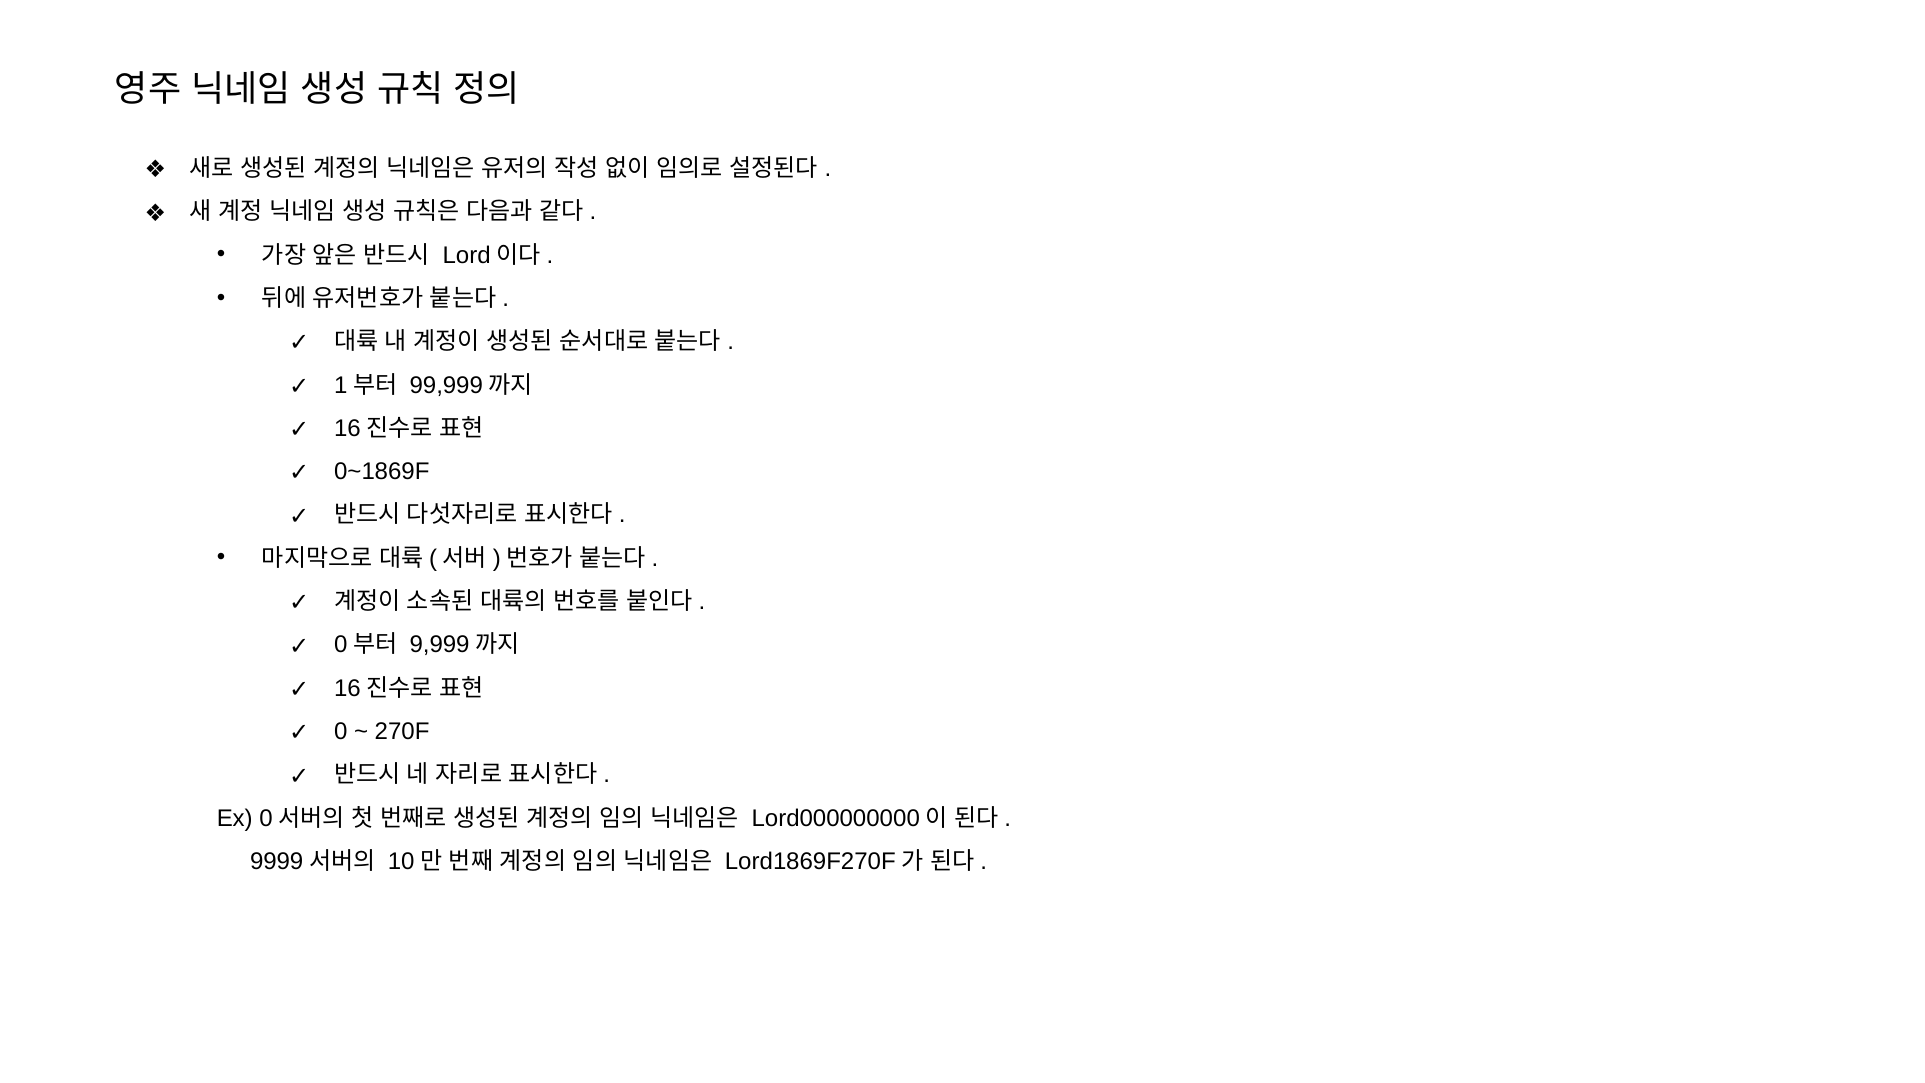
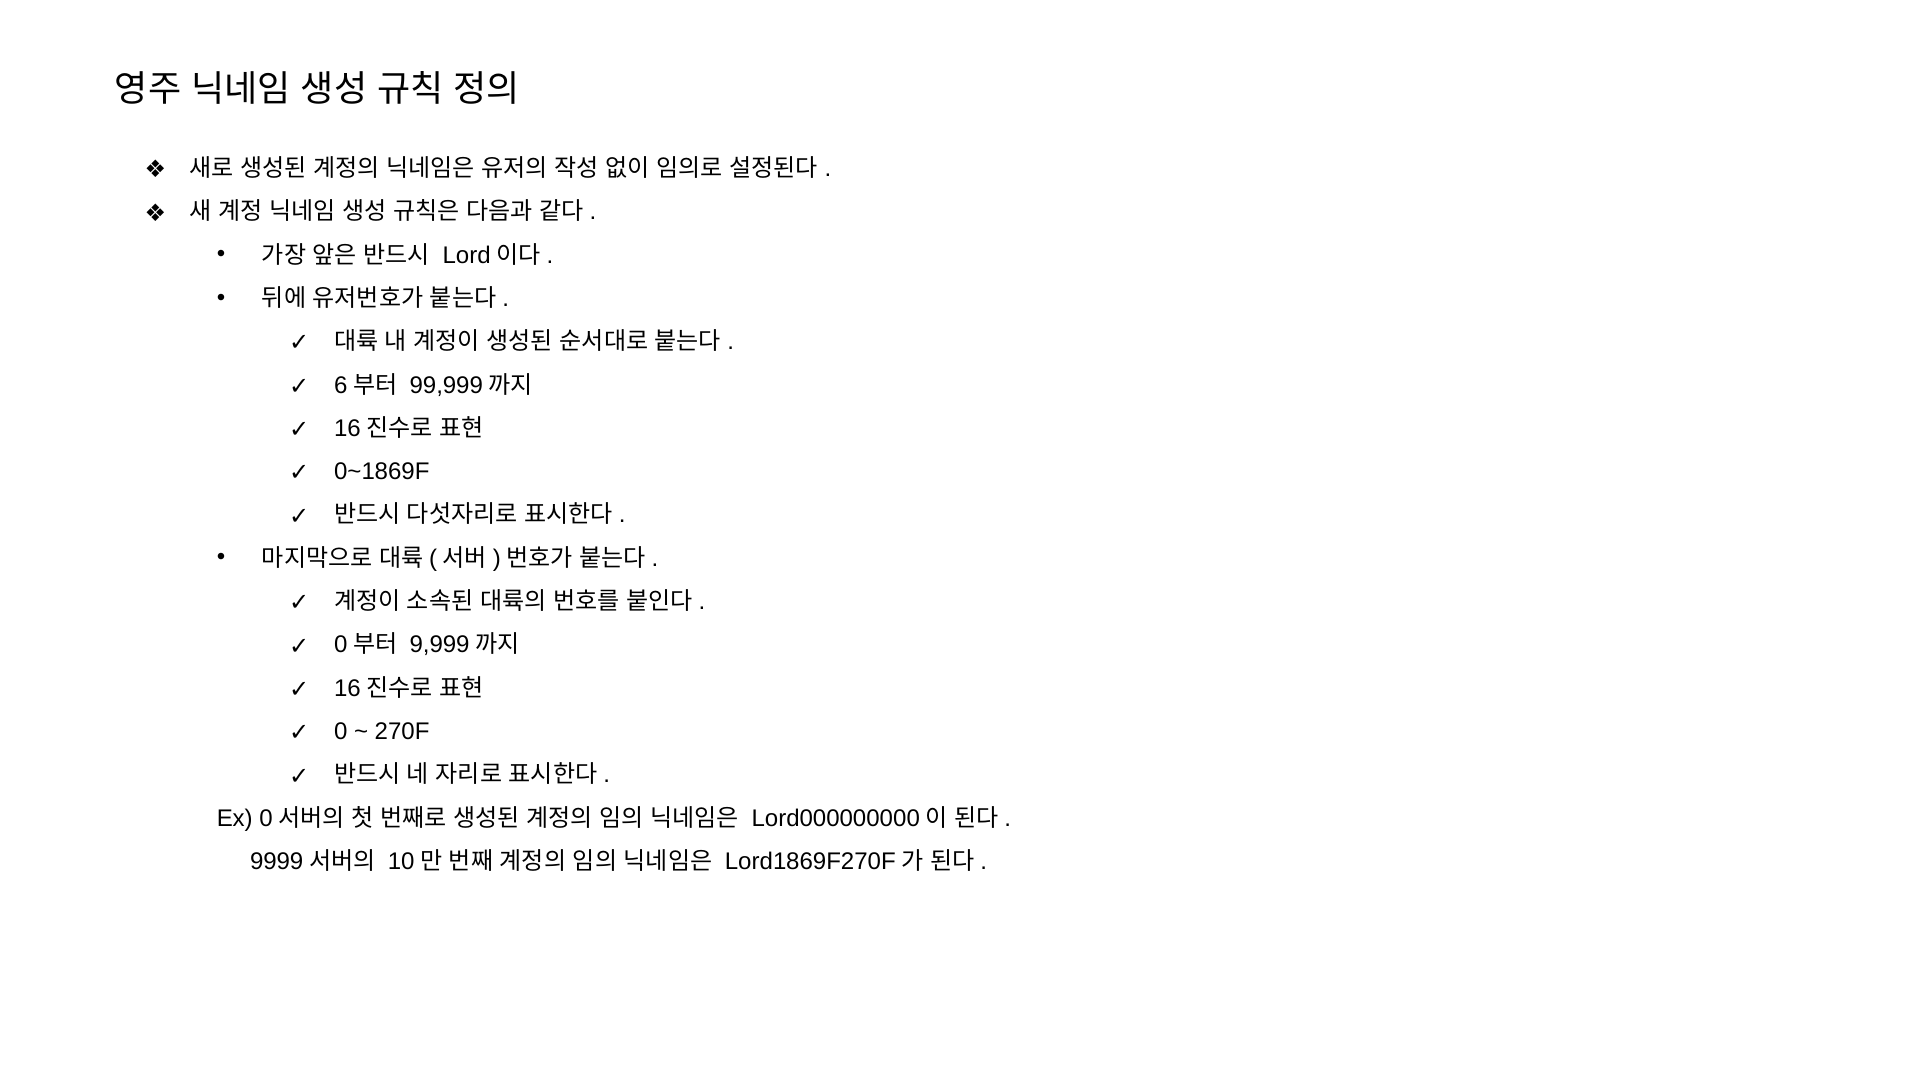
1: 1 -> 6
